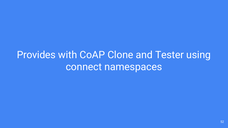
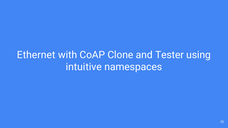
Provides: Provides -> Ethernet
connect: connect -> intuitive
